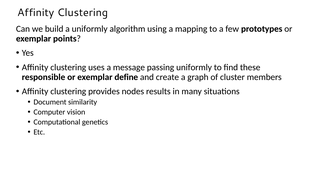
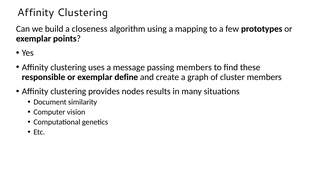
a uniformly: uniformly -> closeness
passing uniformly: uniformly -> members
